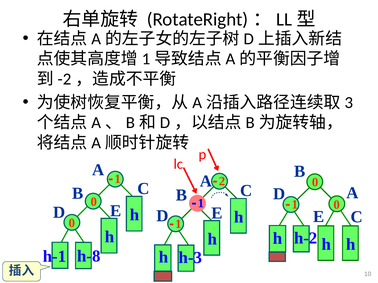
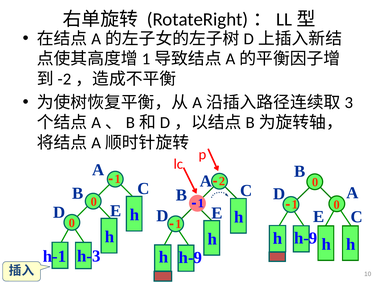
h-2 at (306, 239): h-2 -> h-9
h-8: h-8 -> h-3
h-3 at (190, 258): h-3 -> h-9
